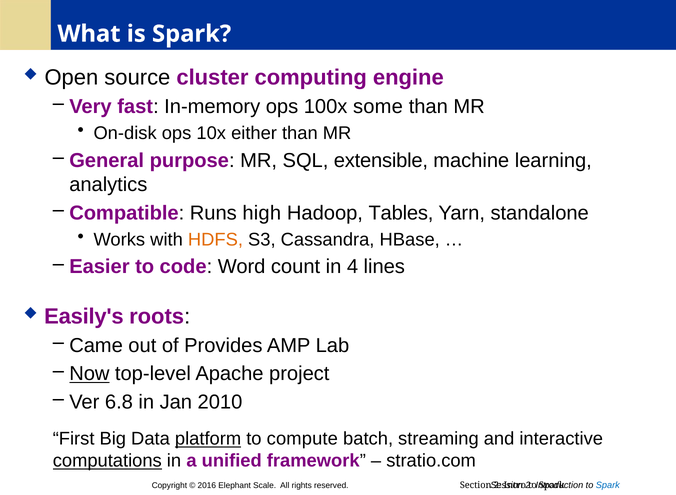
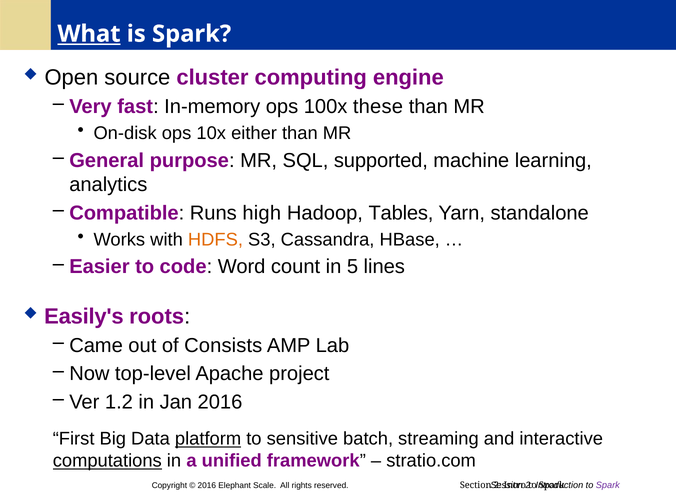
What underline: none -> present
some: some -> these
extensible: extensible -> supported
4: 4 -> 5
Provides: Provides -> Consists
Now underline: present -> none
6.8: 6.8 -> 1.2
Jan 2010: 2010 -> 2016
compute: compute -> sensitive
Spark at (608, 485) colour: blue -> purple
